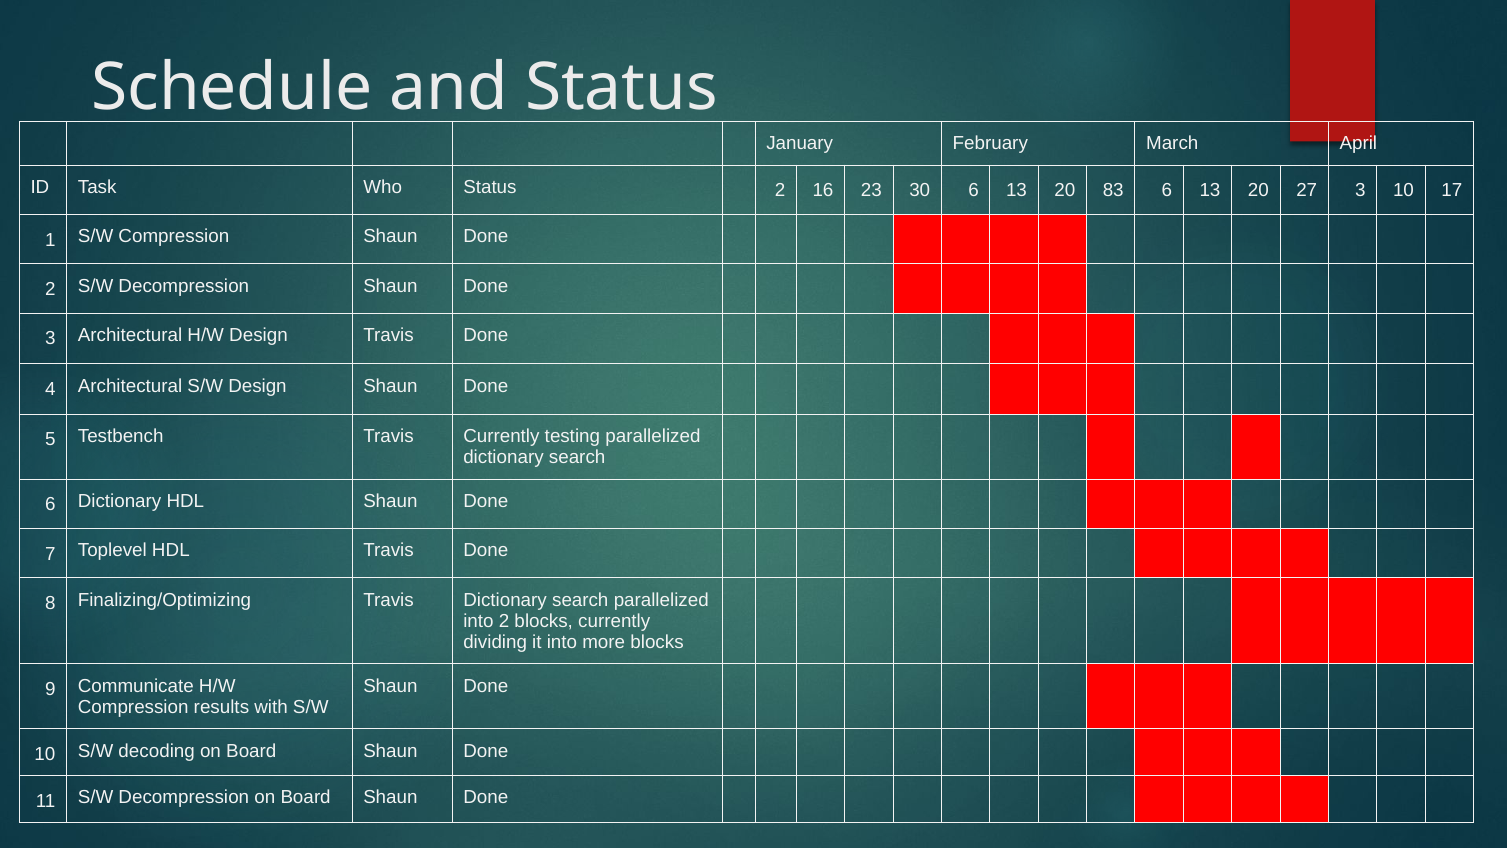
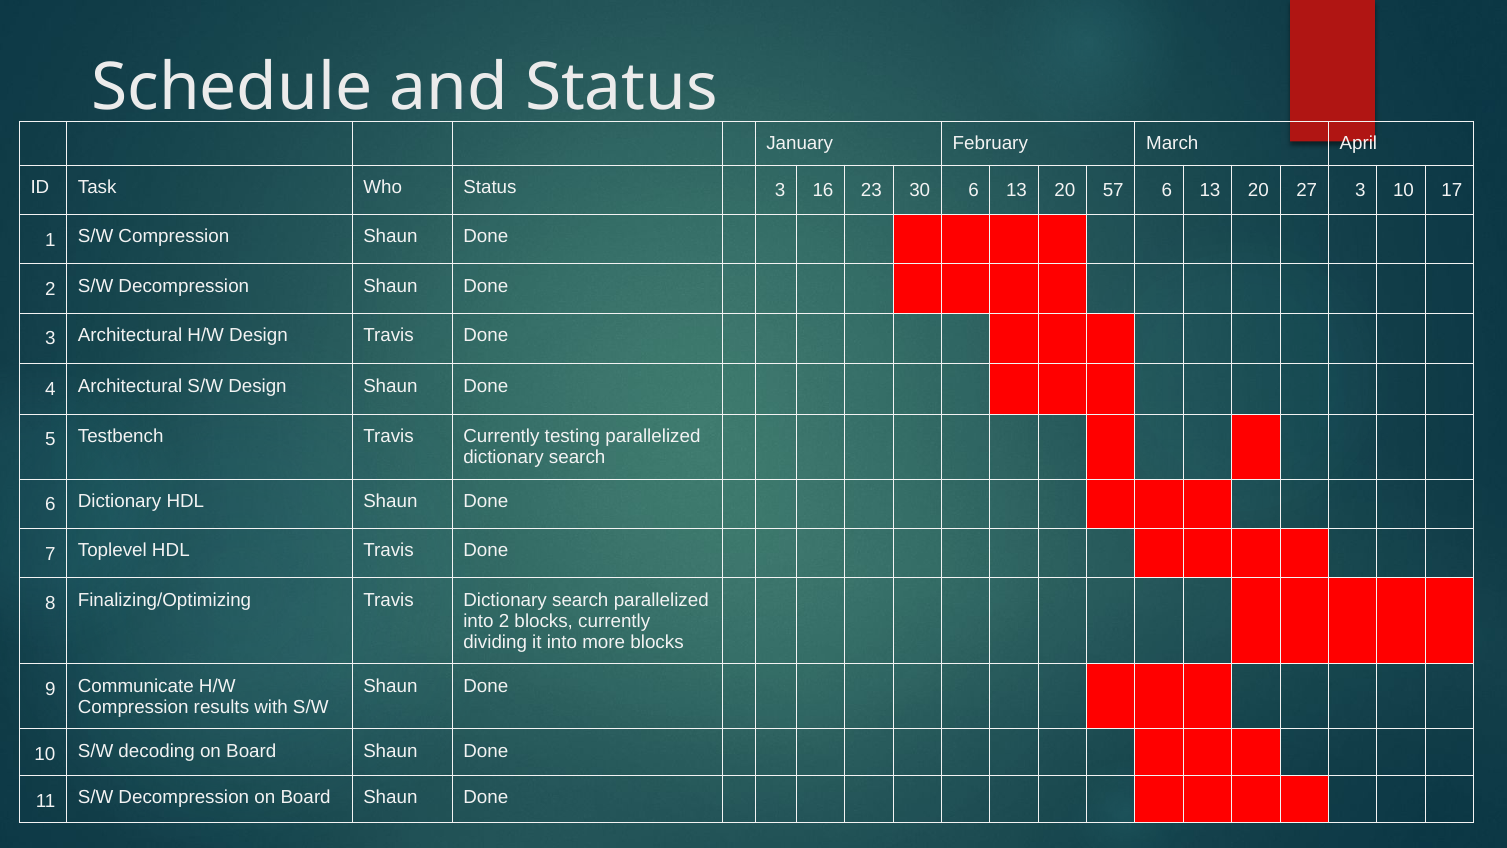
Status 2: 2 -> 3
83: 83 -> 57
